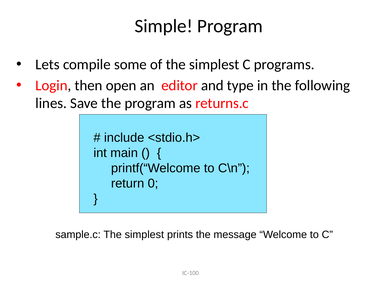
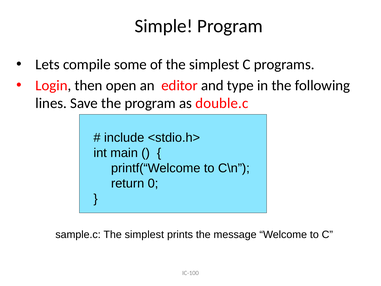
returns.c: returns.c -> double.c
